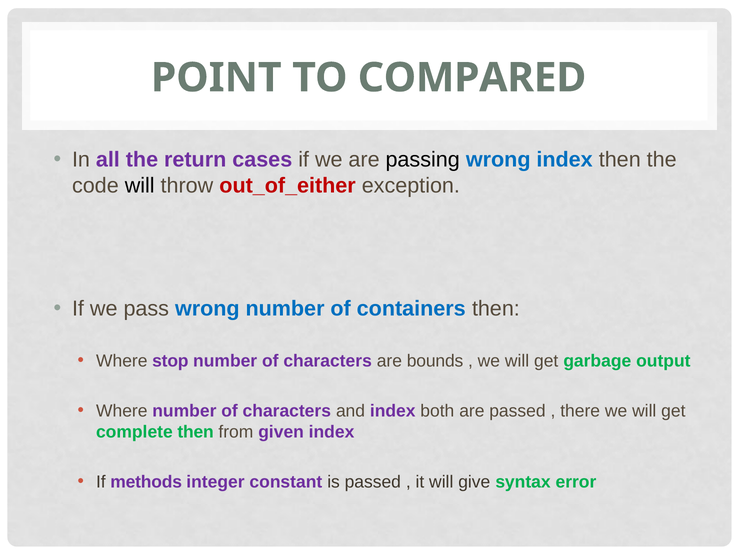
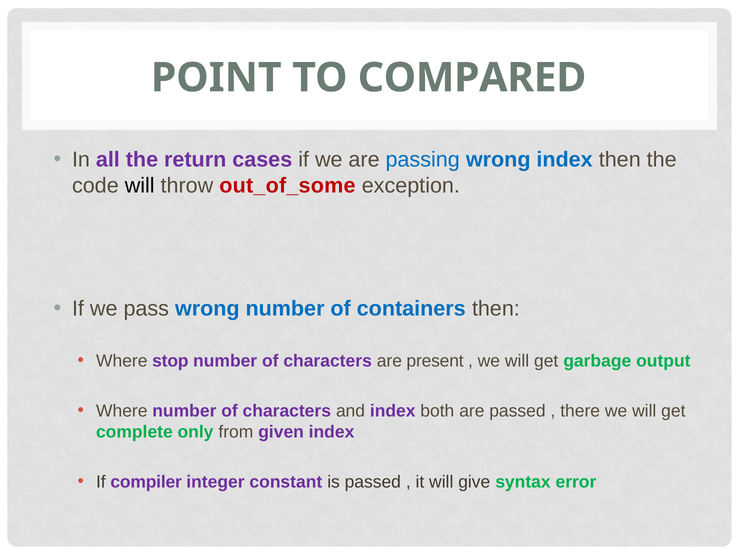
passing colour: black -> blue
out_of_either: out_of_either -> out_of_some
bounds: bounds -> present
complete then: then -> only
methods: methods -> compiler
